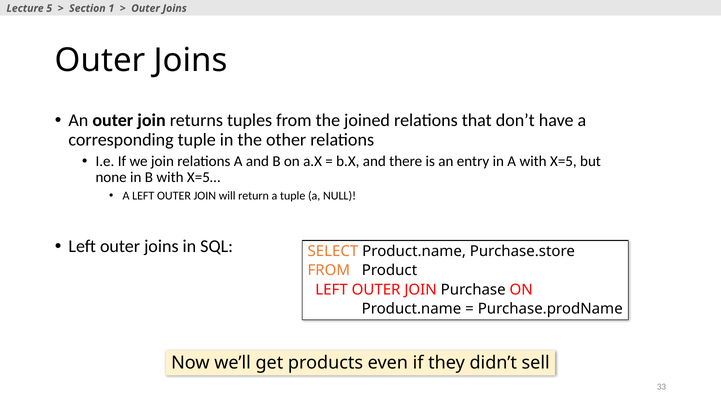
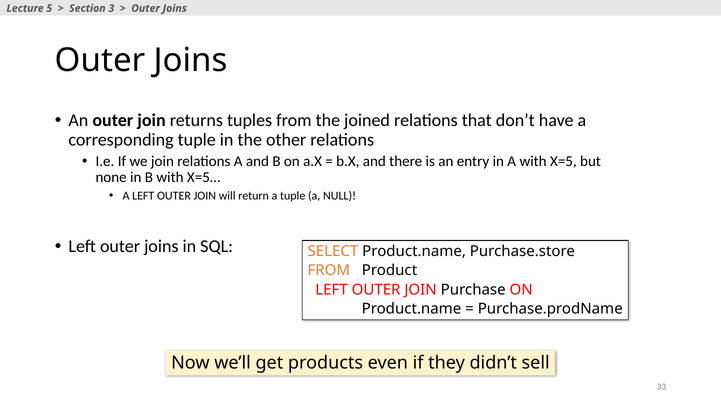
1: 1 -> 3
